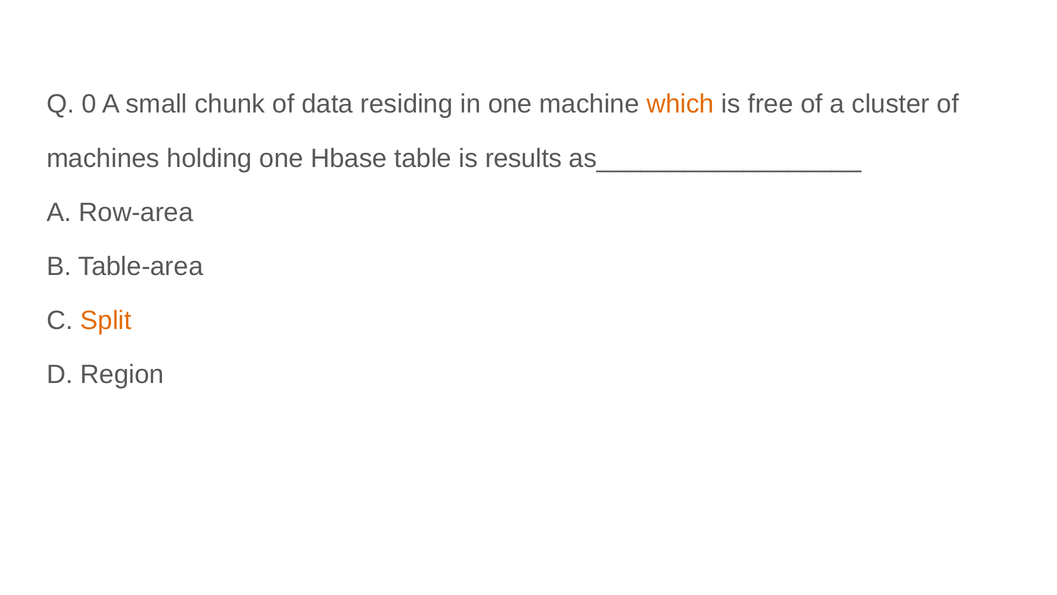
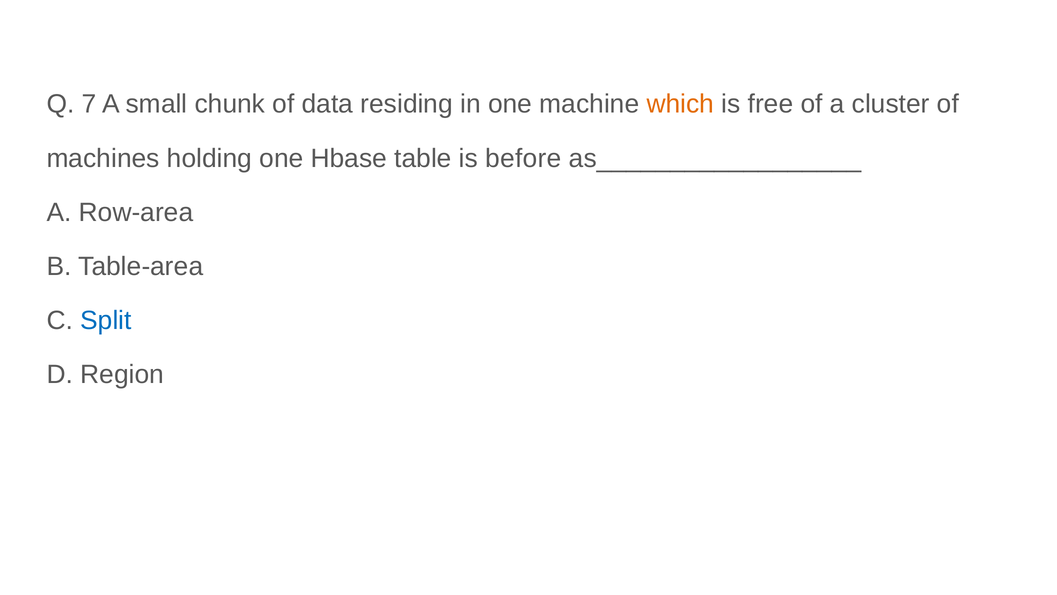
0: 0 -> 7
results: results -> before
Split colour: orange -> blue
